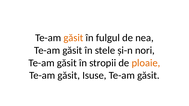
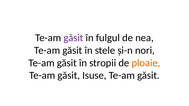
găsit at (73, 38) colour: orange -> purple
